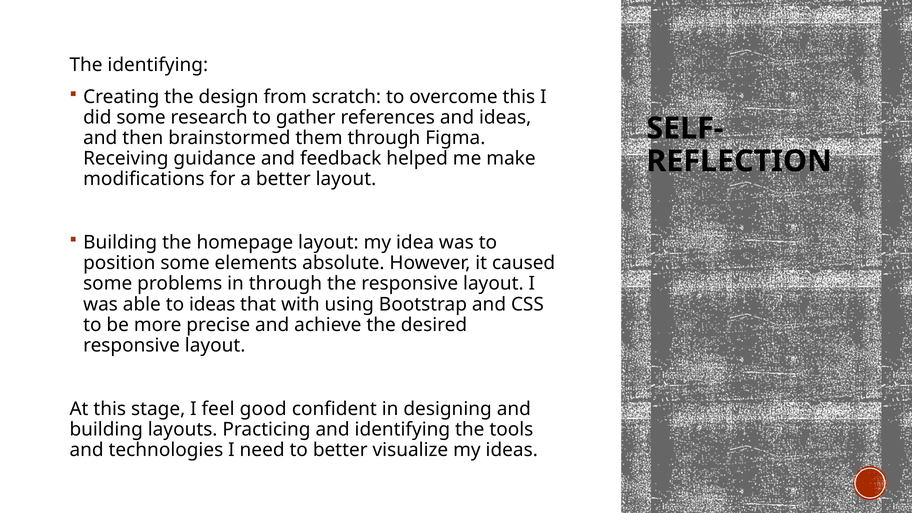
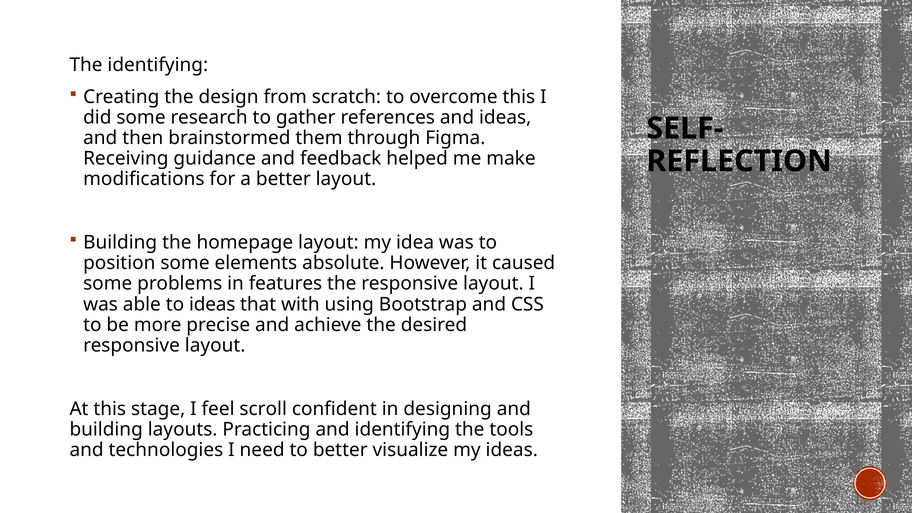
in through: through -> features
good: good -> scroll
